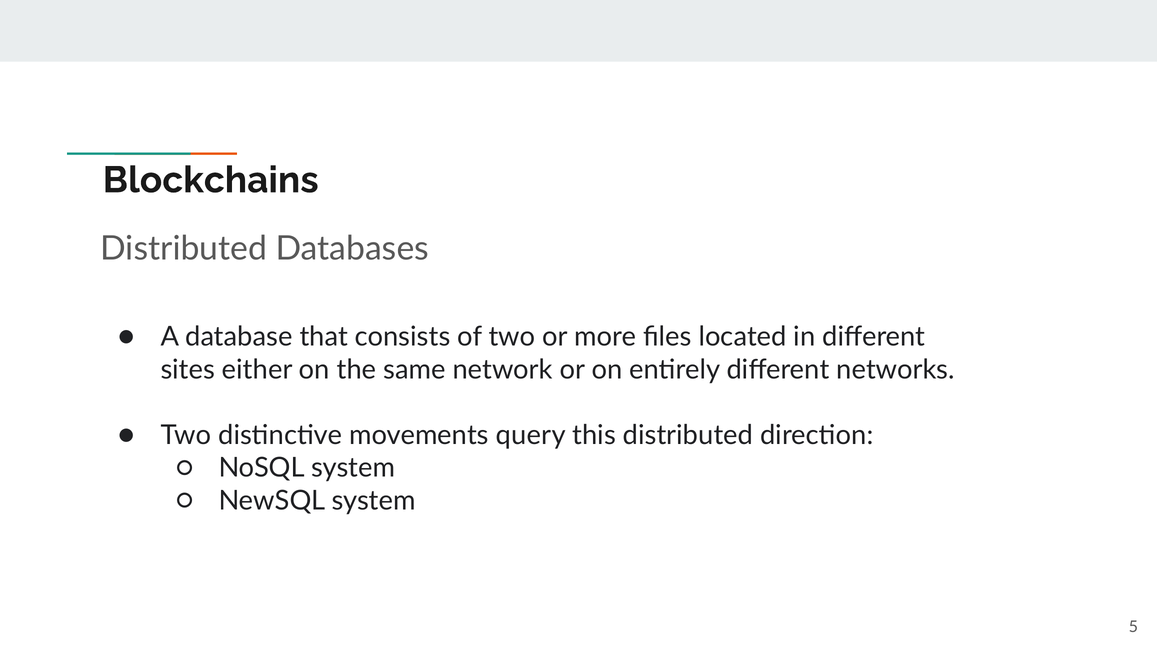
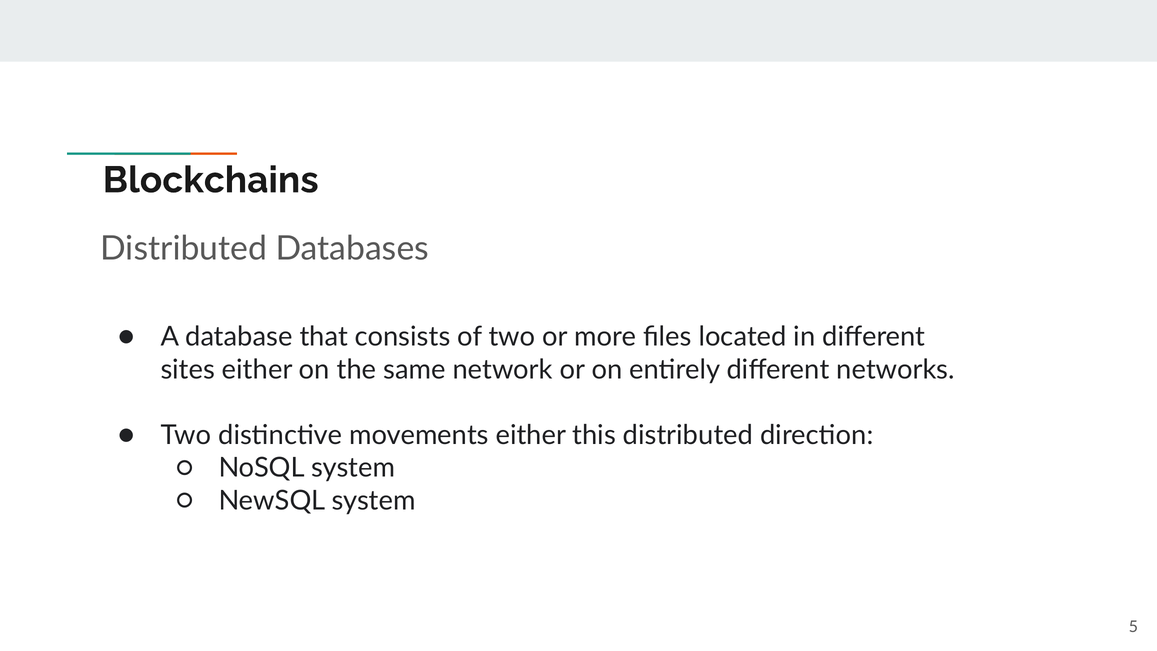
movements query: query -> either
